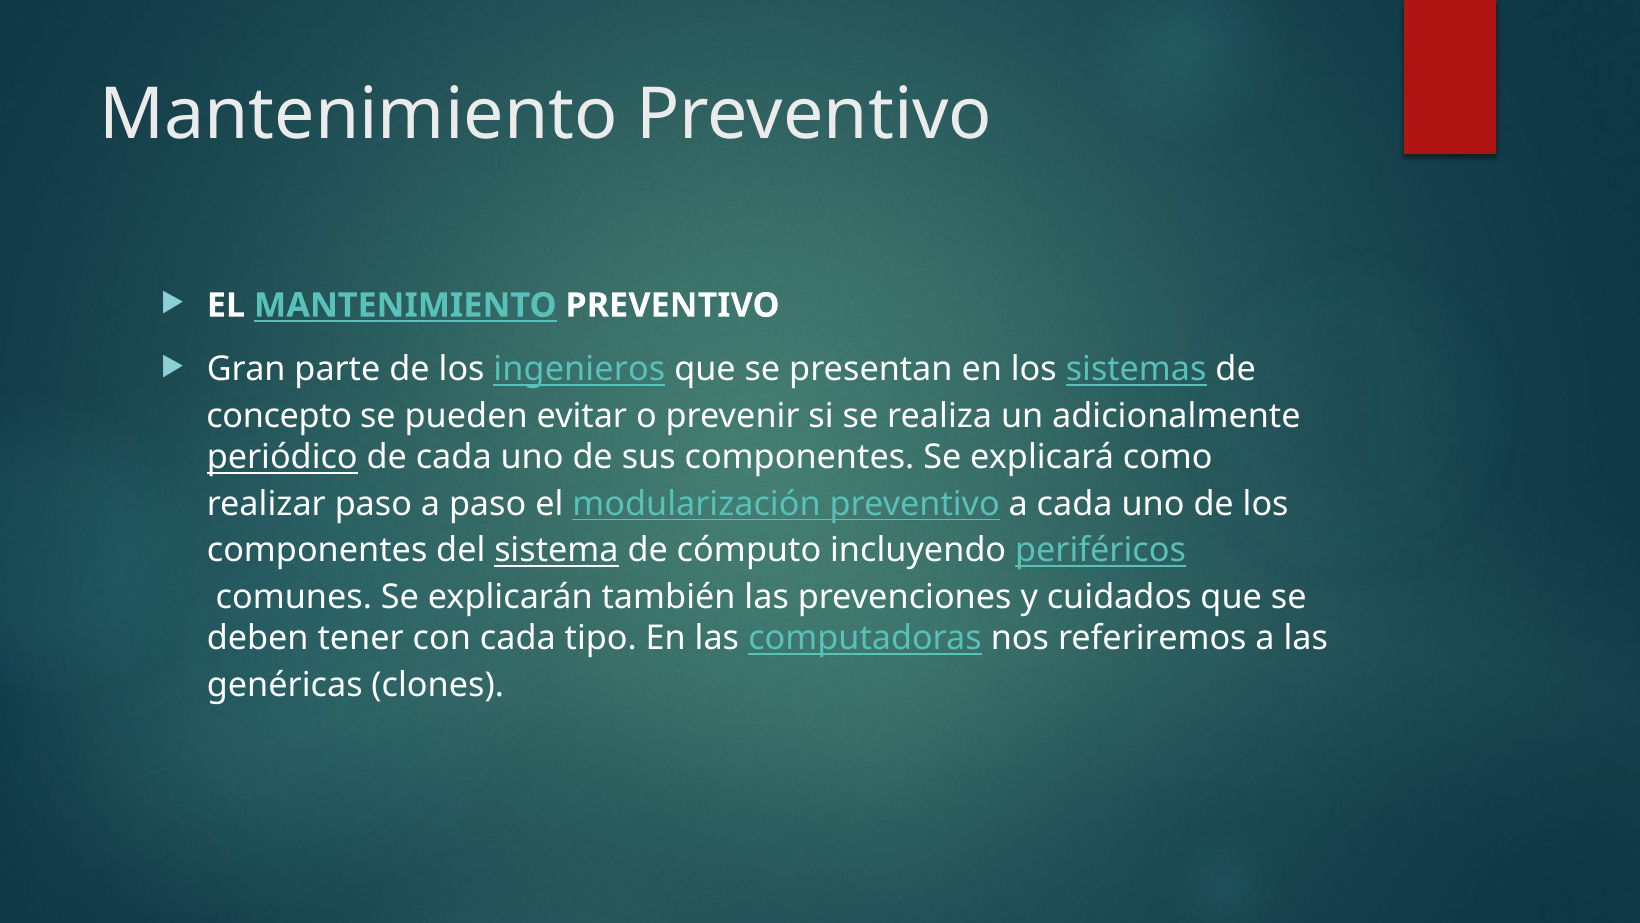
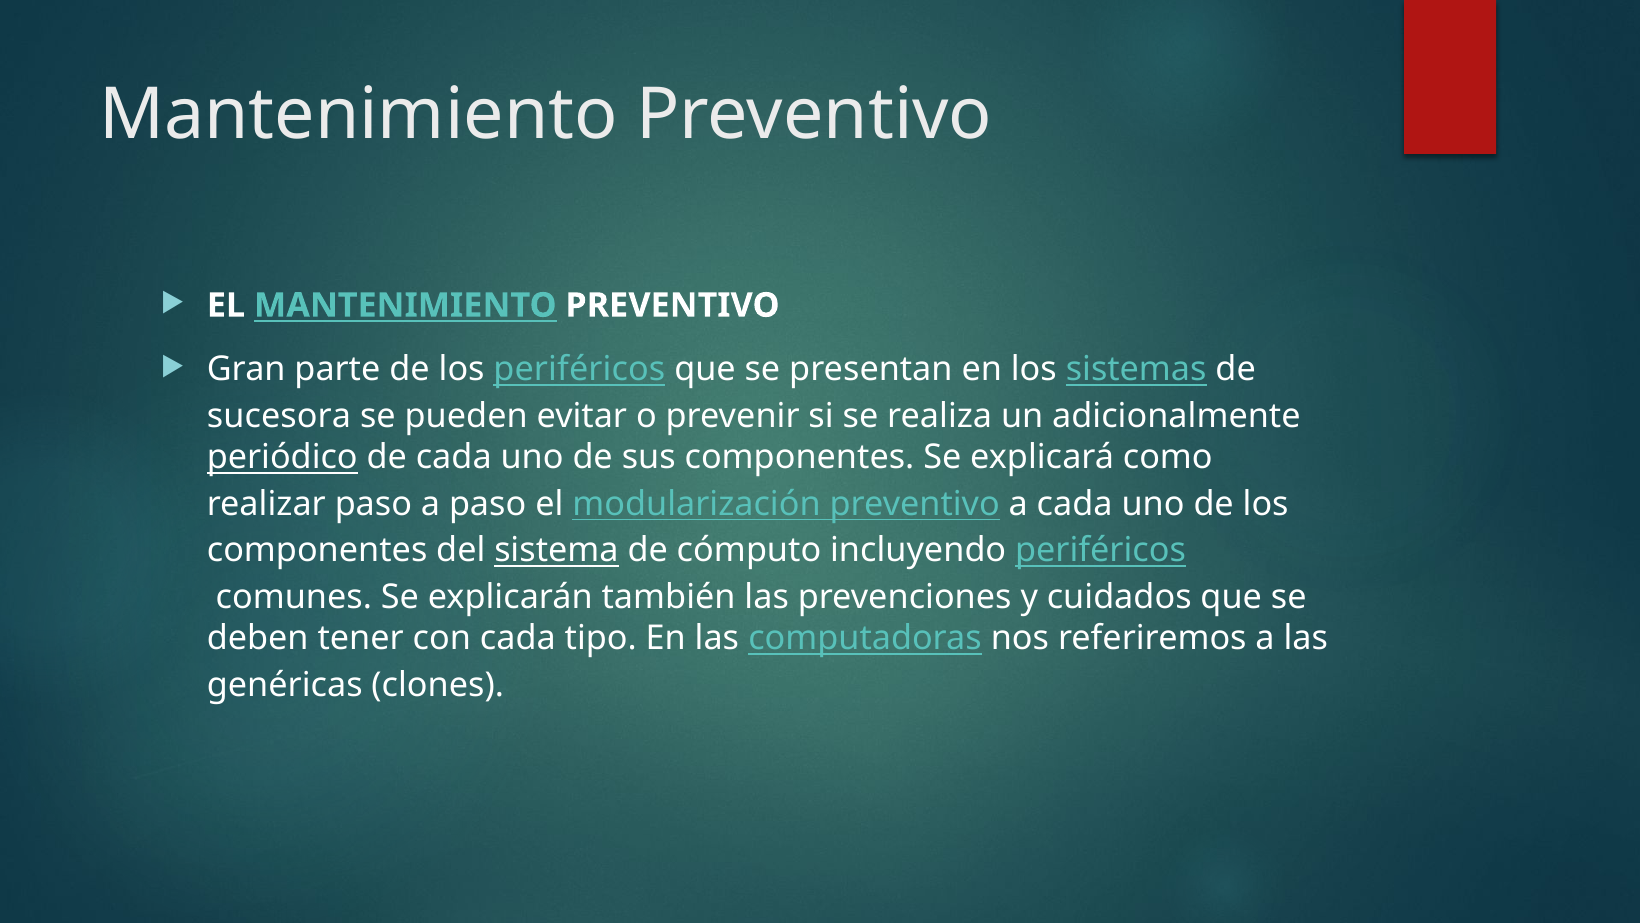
los ingenieros: ingenieros -> periféricos
concepto: concepto -> sucesora
